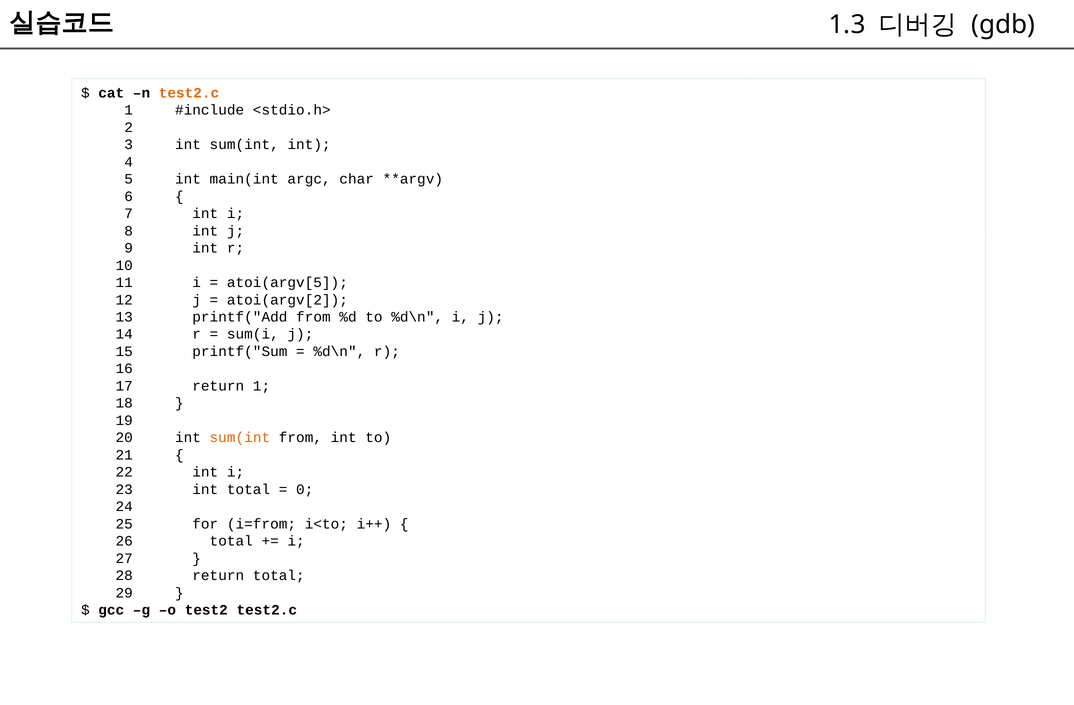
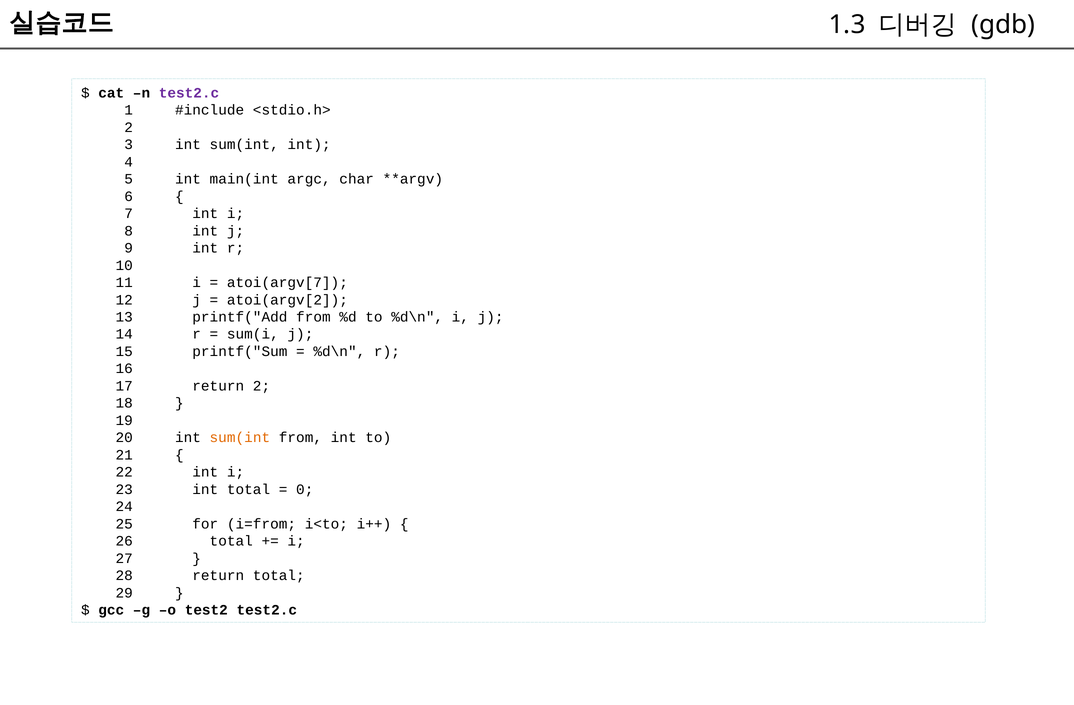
test2.c at (189, 93) colour: orange -> purple
atoi(argv[5: atoi(argv[5 -> atoi(argv[7
return 1: 1 -> 2
